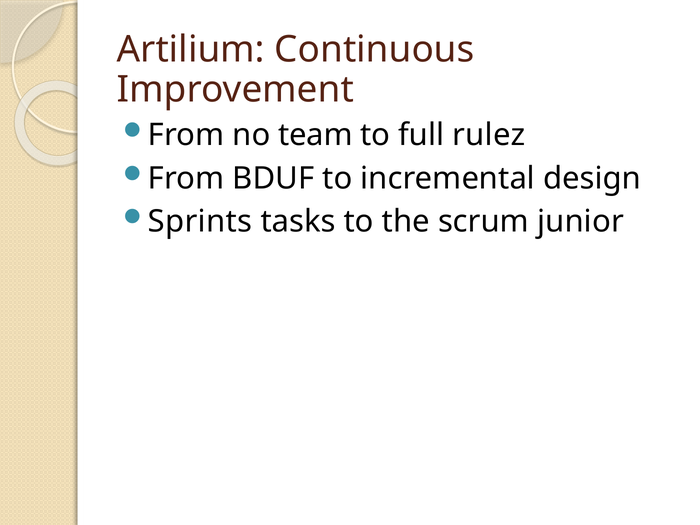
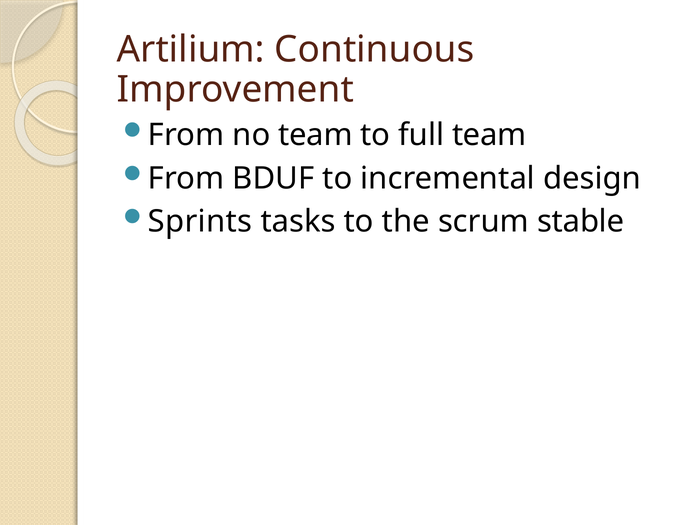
full rulez: rulez -> team
junior: junior -> stable
